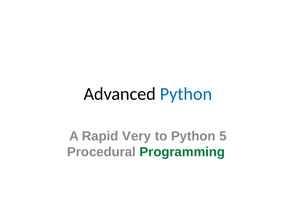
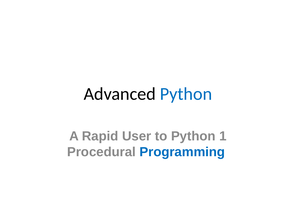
Very: Very -> User
5: 5 -> 1
Programming colour: green -> blue
